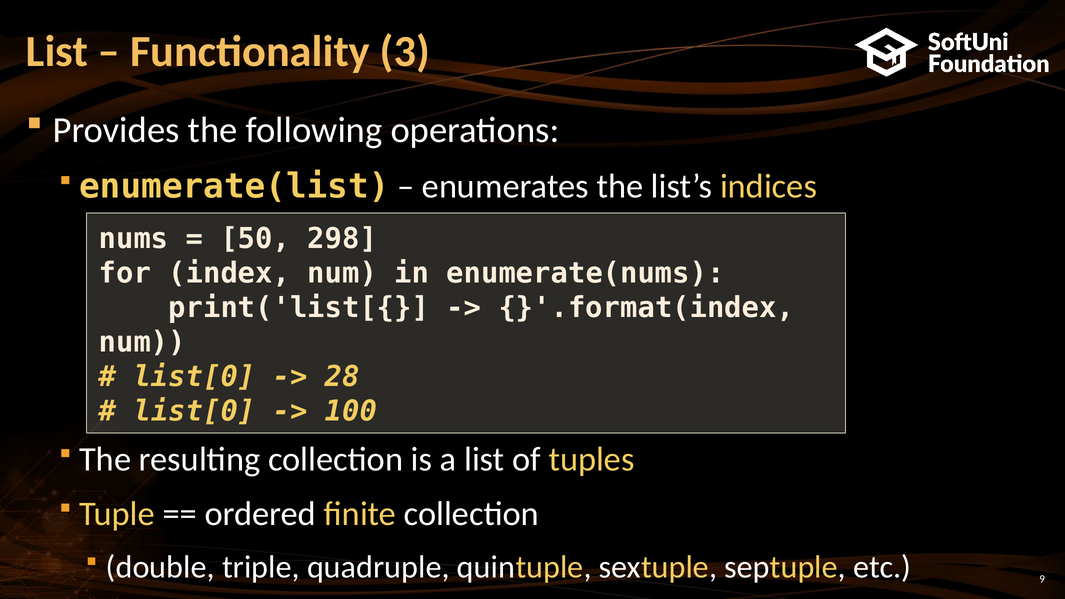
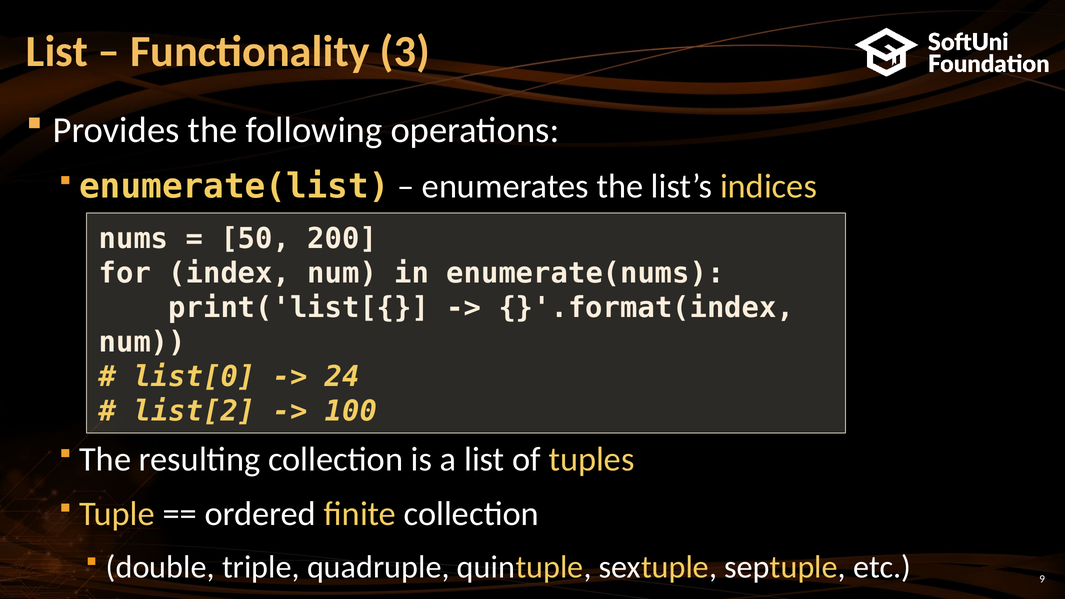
298: 298 -> 200
28: 28 -> 24
list[0 at (194, 412): list[0 -> list[2
